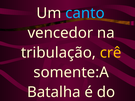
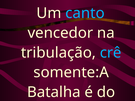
crê colour: yellow -> light blue
